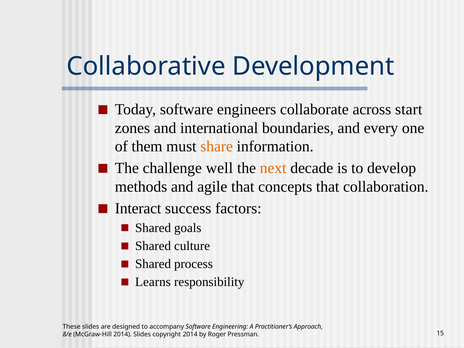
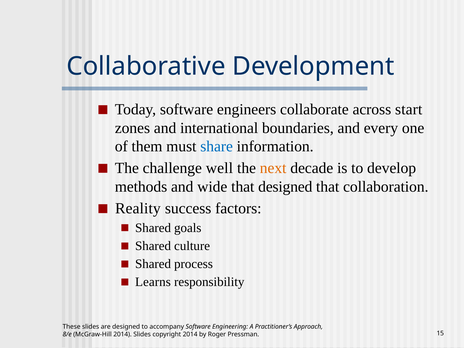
share colour: orange -> blue
agile: agile -> wide
that concepts: concepts -> designed
Interact: Interact -> Reality
